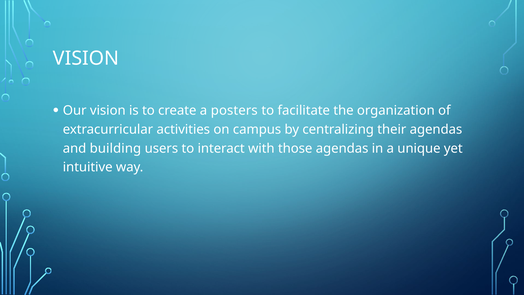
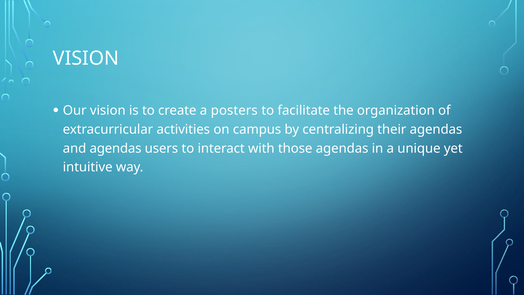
and building: building -> agendas
